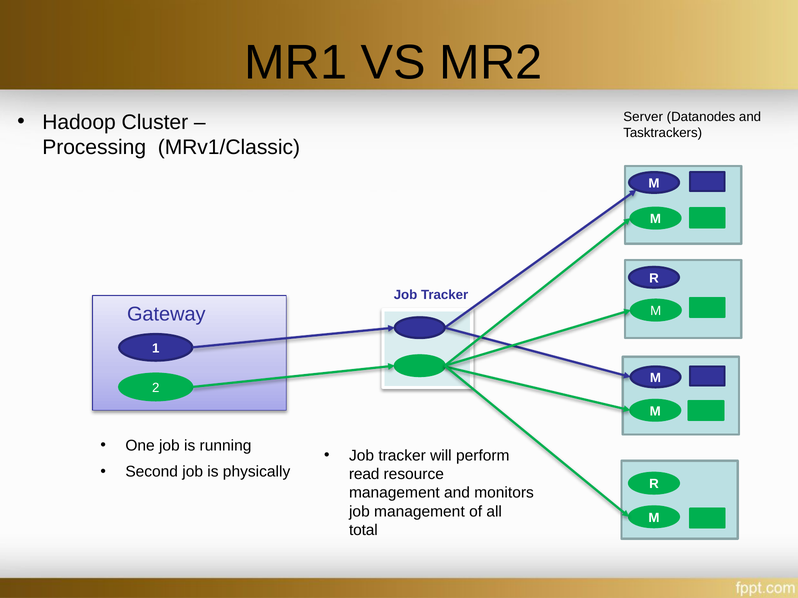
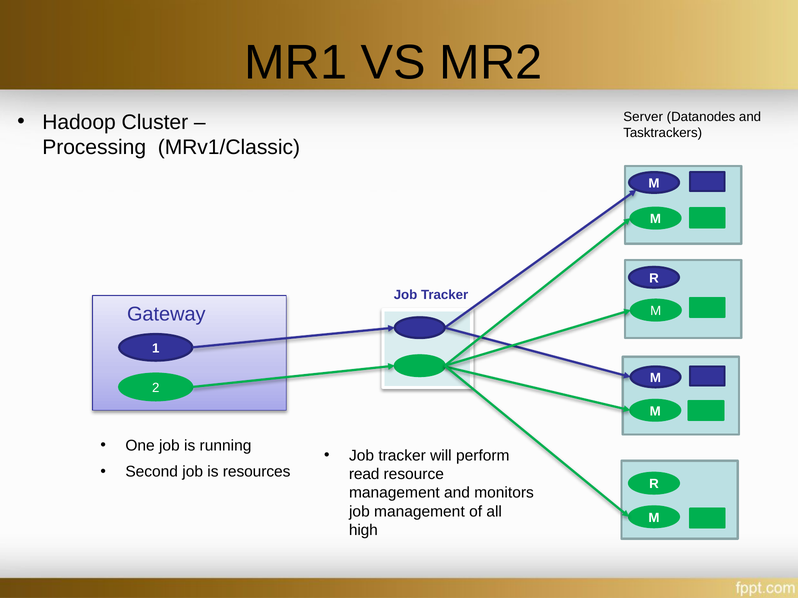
physically: physically -> resources
total: total -> high
